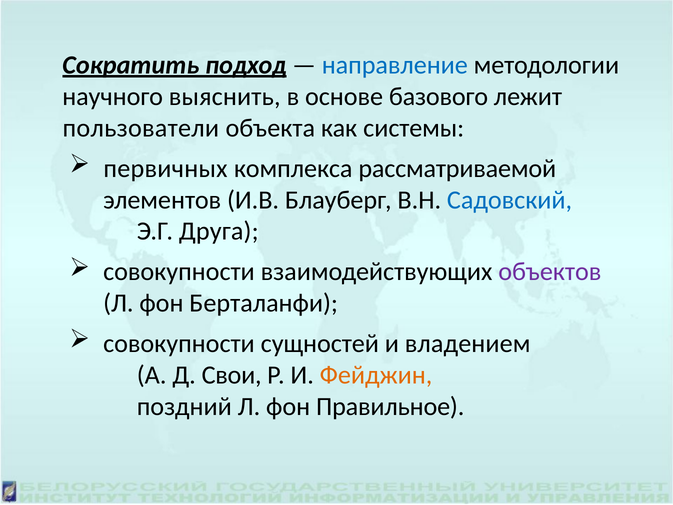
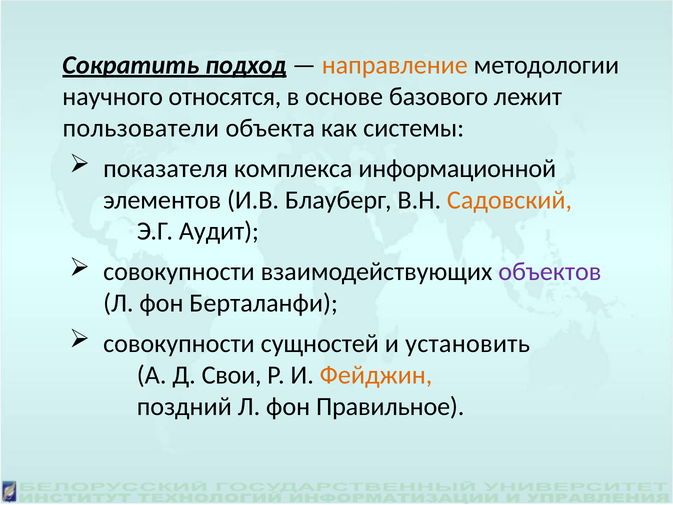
направление colour: blue -> orange
выяснить: выяснить -> относятся
первичных: первичных -> показателя
рассматриваемой: рассматриваемой -> информационной
Садовский colour: blue -> orange
Друга: Друга -> Аудит
владением: владением -> установить
